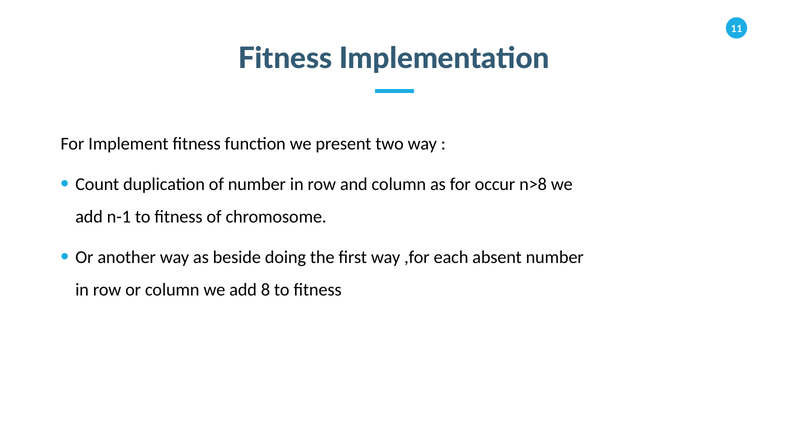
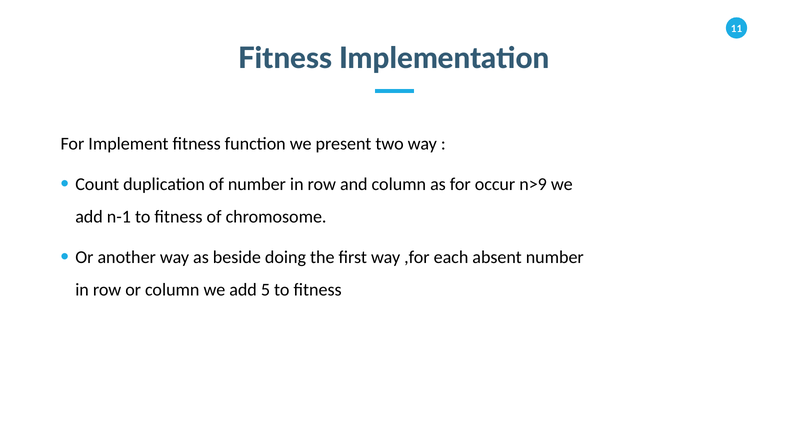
n>8: n>8 -> n>9
8: 8 -> 5
